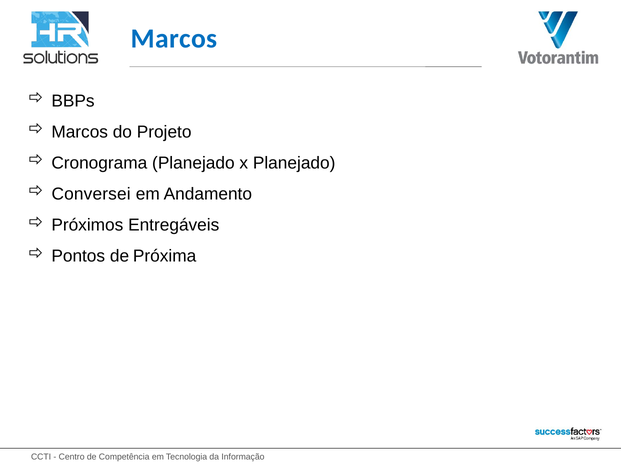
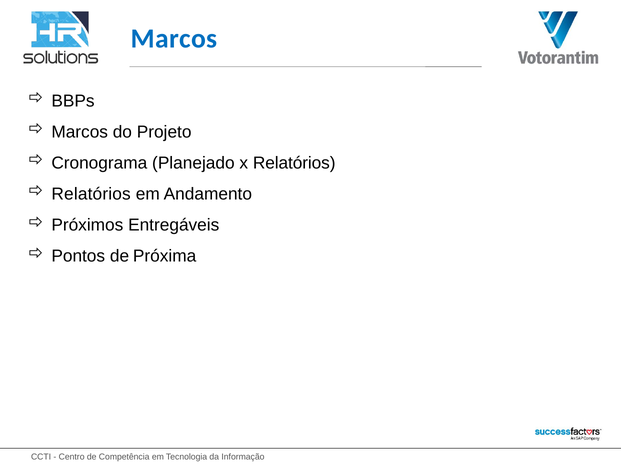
x Planejado: Planejado -> Relatórios
Conversei at (91, 194): Conversei -> Relatórios
